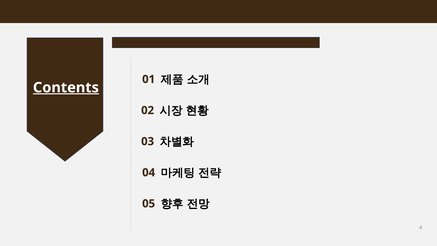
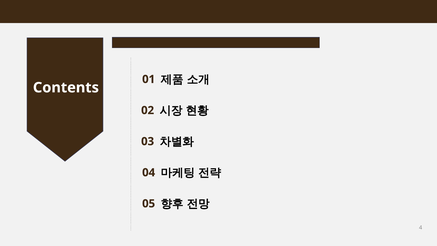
Contents underline: present -> none
